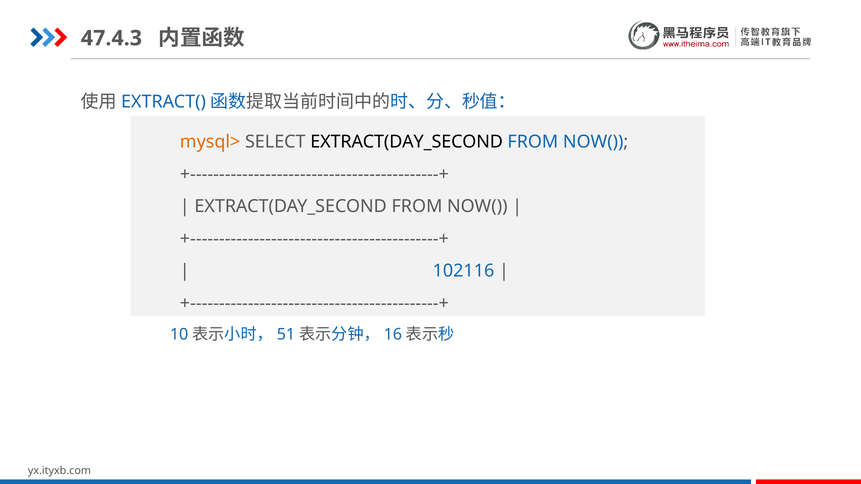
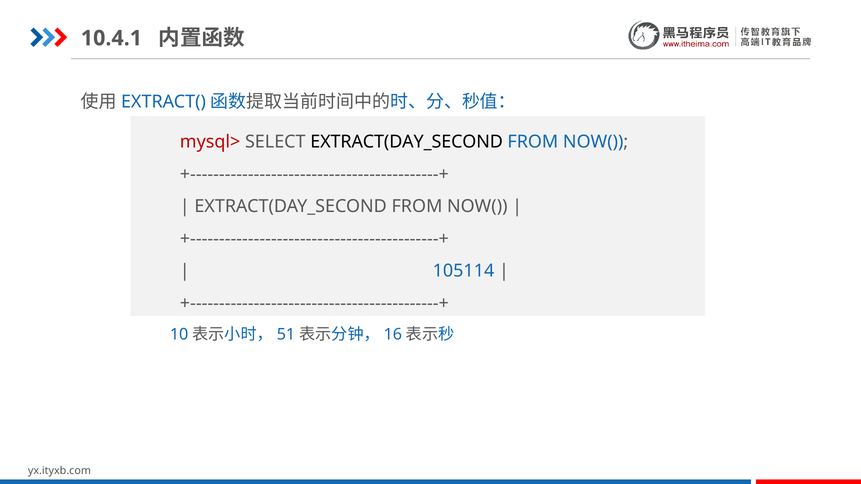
47.4.3: 47.4.3 -> 10.4.1
mysql> colour: orange -> red
102116: 102116 -> 105114
